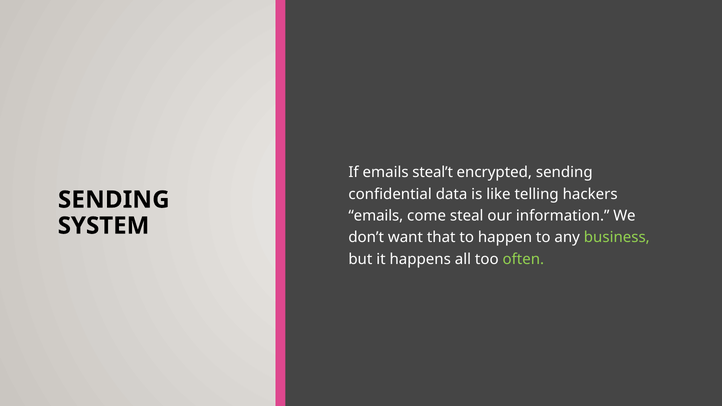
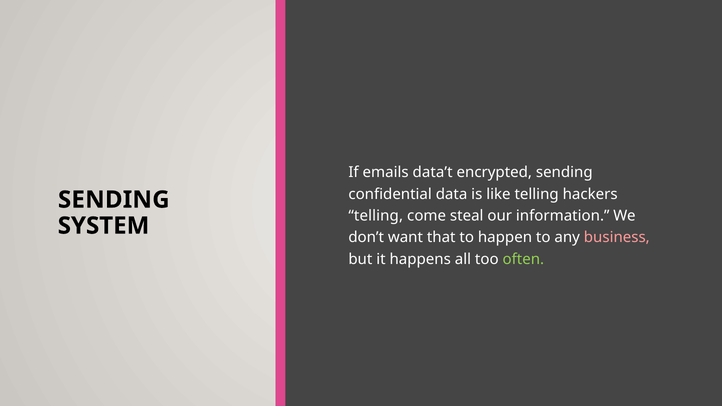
steal’t: steal’t -> data’t
emails at (376, 216): emails -> telling
business colour: light green -> pink
